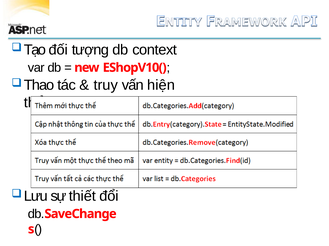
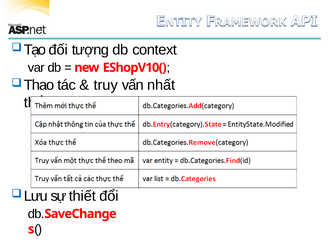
hiện: hiện -> nhất
